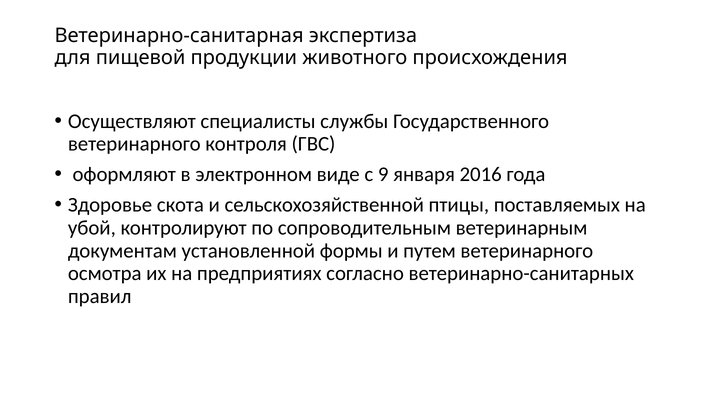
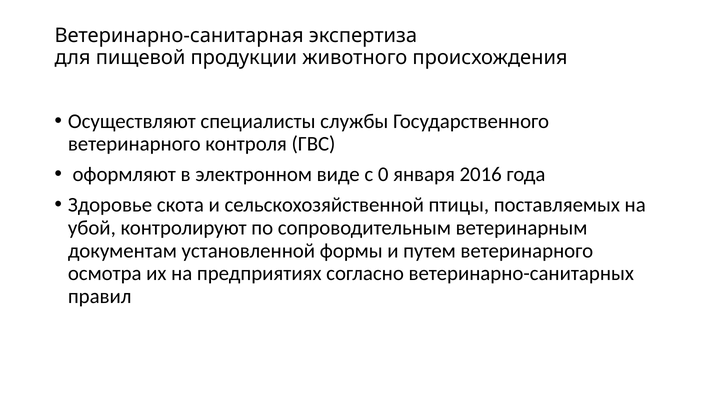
9: 9 -> 0
